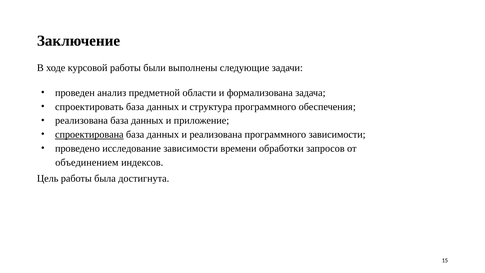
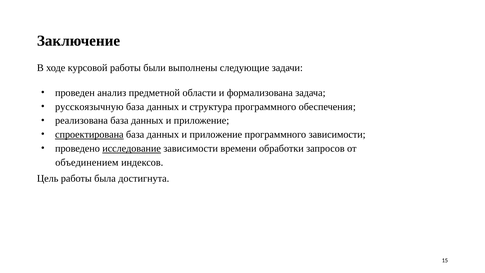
спроектировать: спроектировать -> русскоязычную
реализована at (216, 135): реализована -> приложение
исследование underline: none -> present
